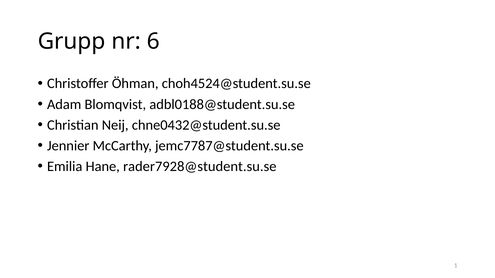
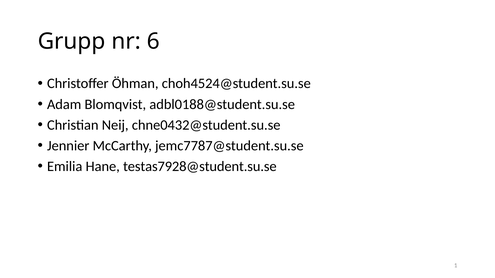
rader7928@student.su.se: rader7928@student.su.se -> testas7928@student.su.se
